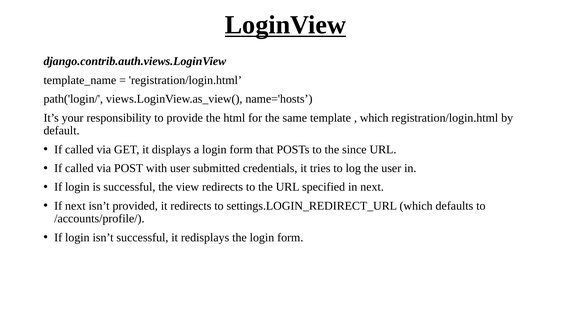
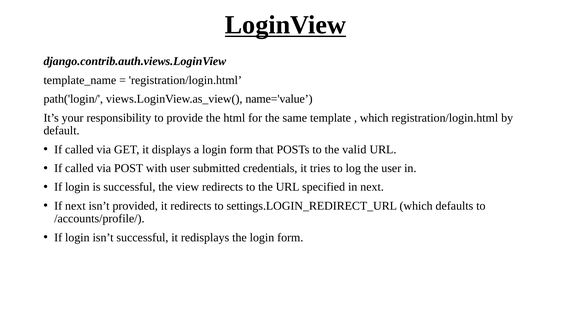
name='hosts: name='hosts -> name='value
since: since -> valid
